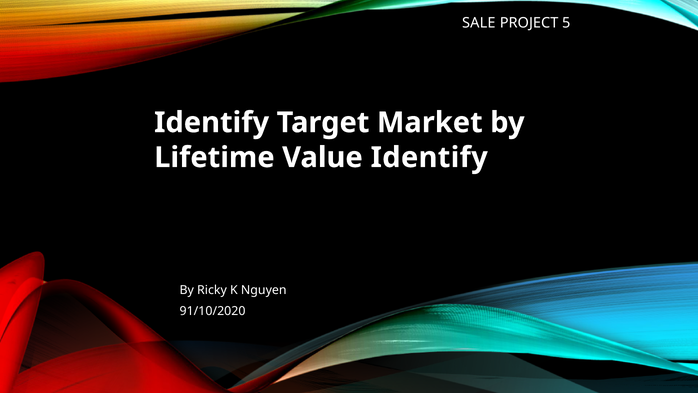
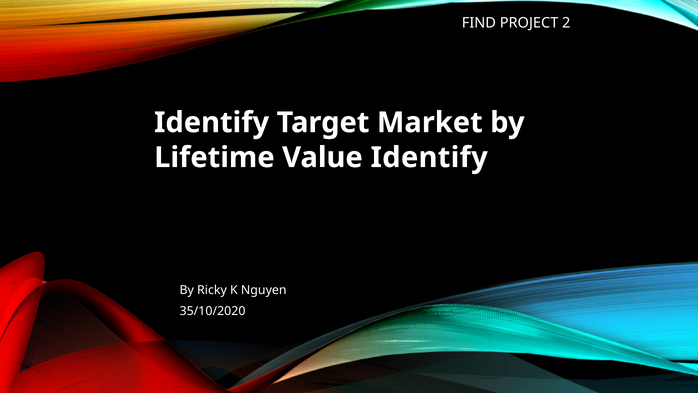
SALE: SALE -> FIND
5: 5 -> 2
91/10/2020: 91/10/2020 -> 35/10/2020
